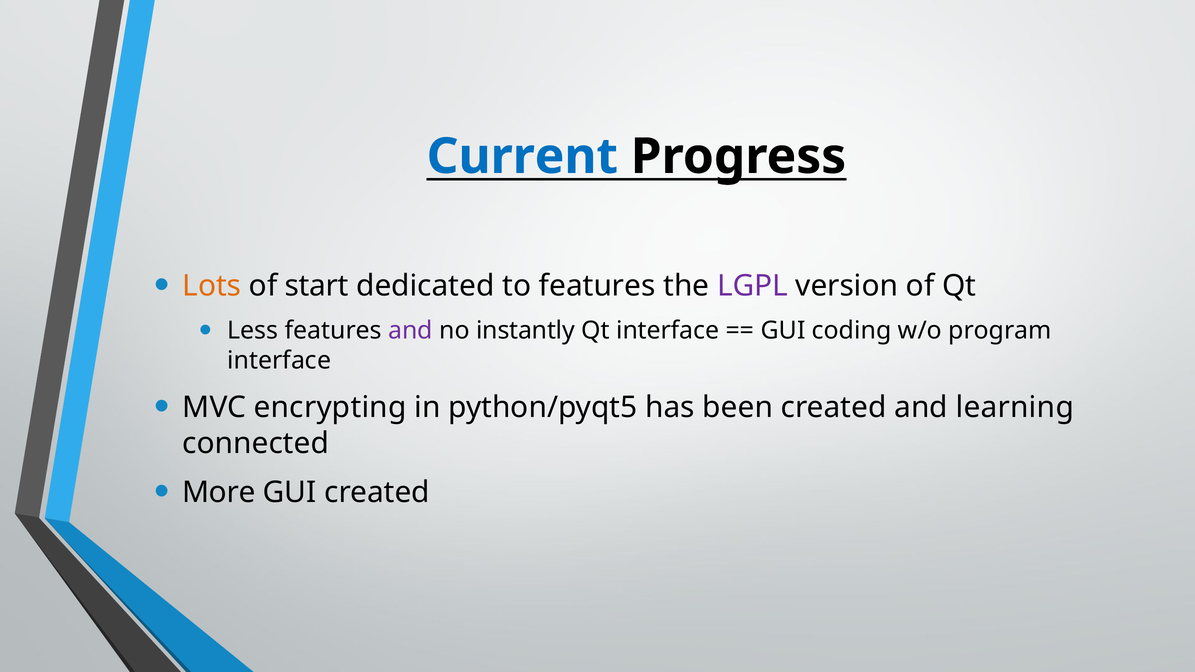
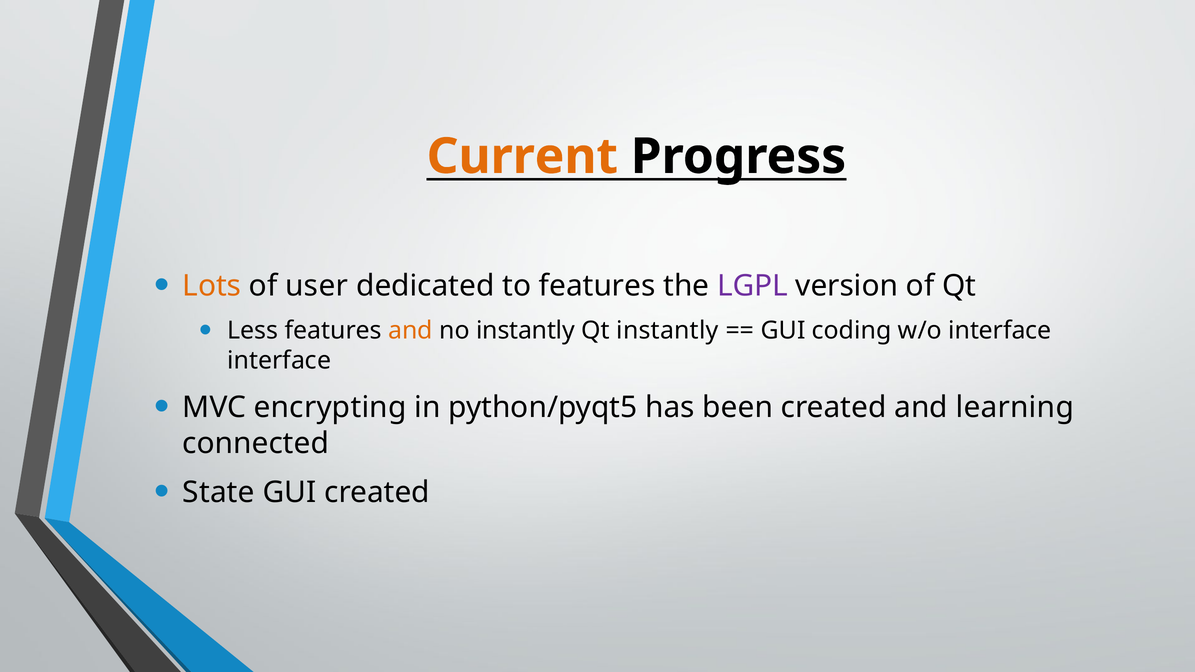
Current colour: blue -> orange
start: start -> user
and at (410, 331) colour: purple -> orange
Qt interface: interface -> instantly
w/o program: program -> interface
More: More -> State
